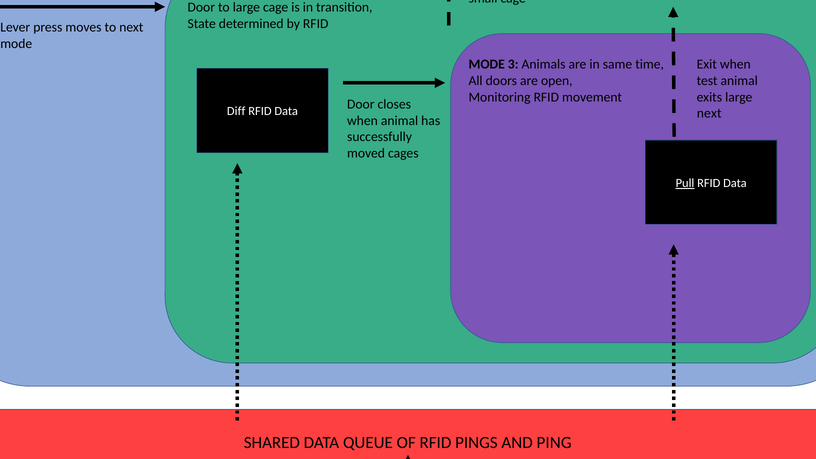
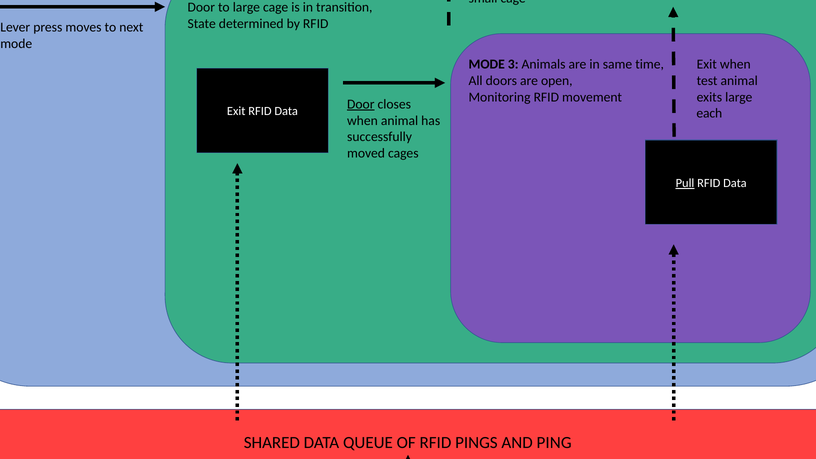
Door at (361, 104) underline: none -> present
Diff at (236, 111): Diff -> Exit
next at (709, 113): next -> each
